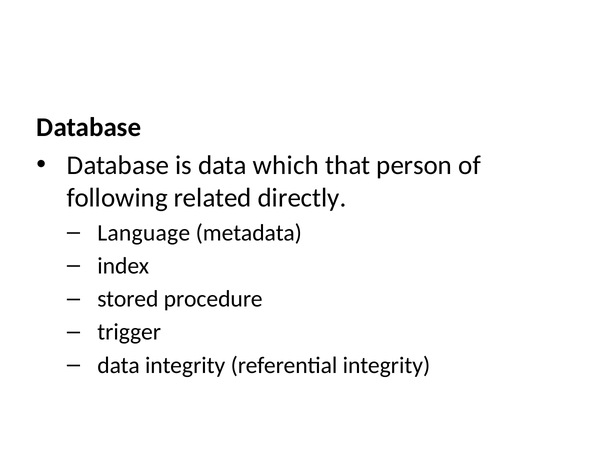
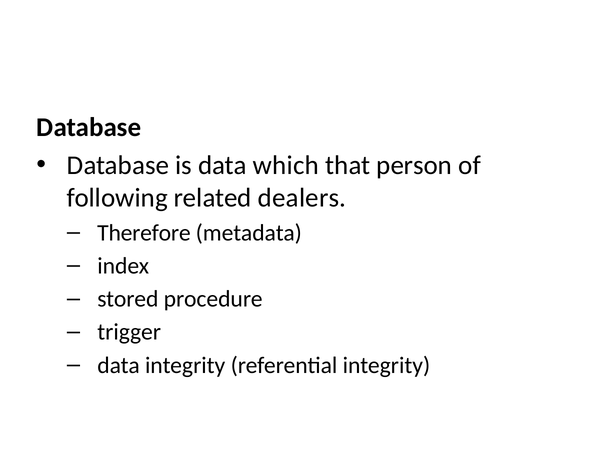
directly: directly -> dealers
Language: Language -> Therefore
